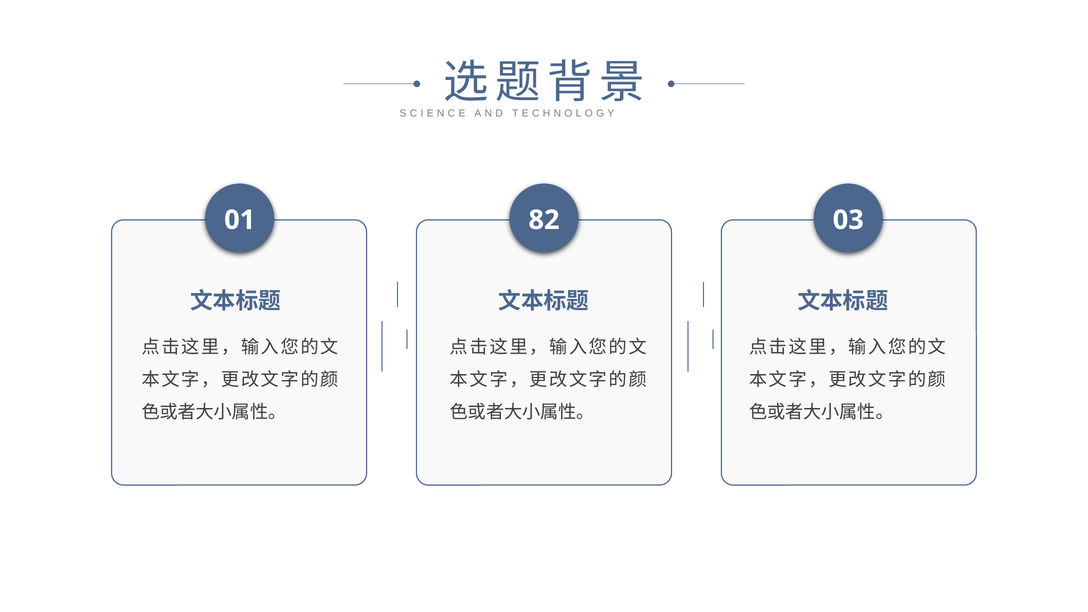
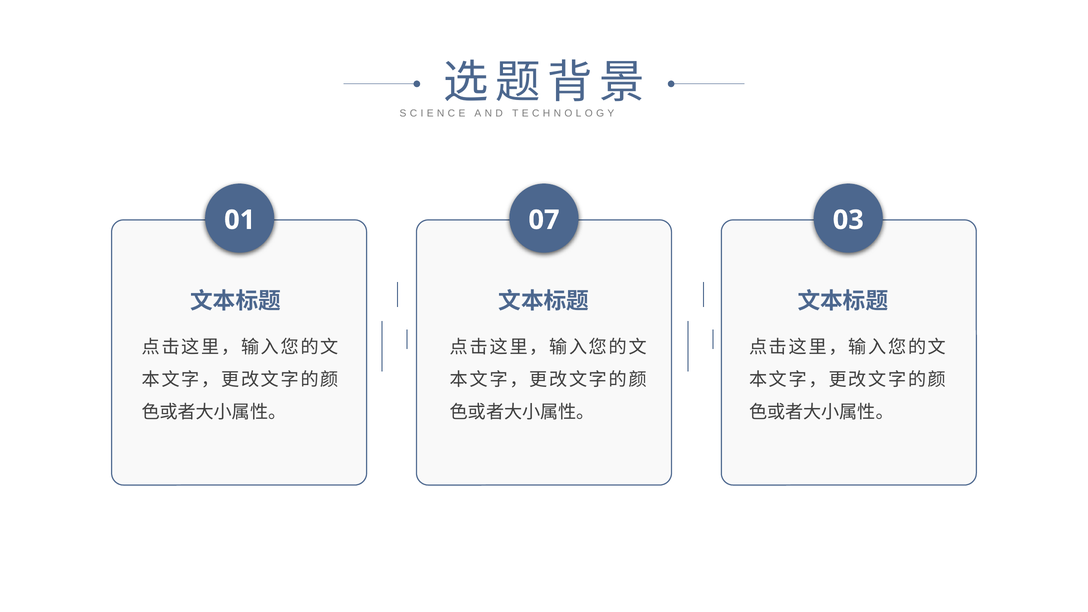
82: 82 -> 07
